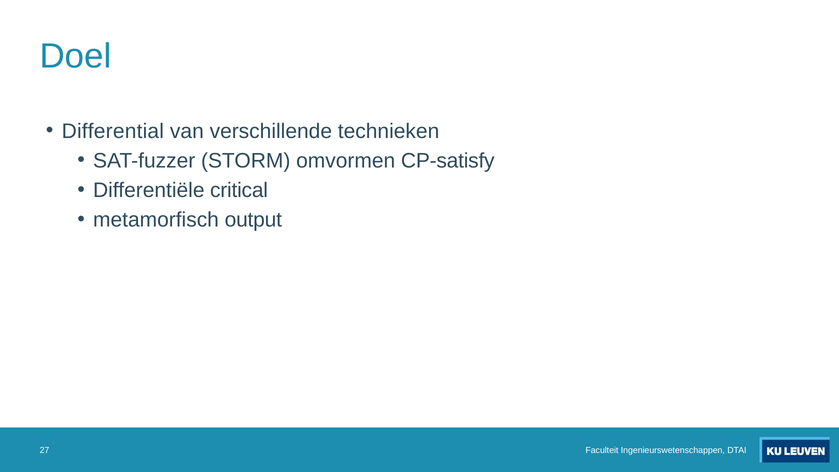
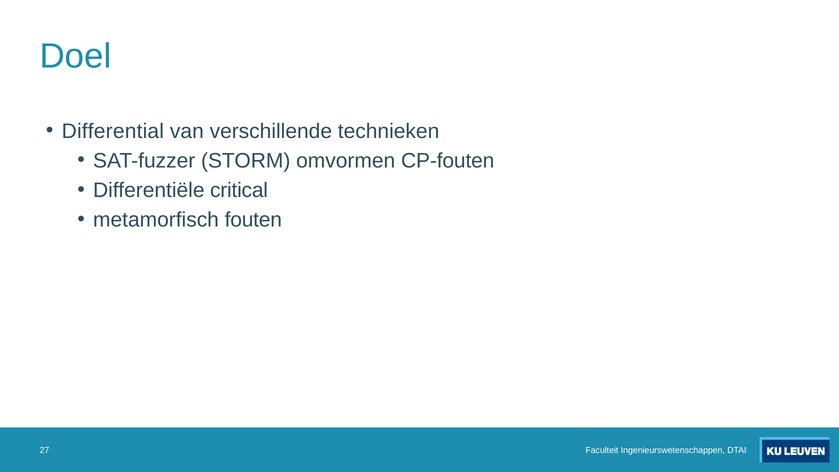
CP-satisfy: CP-satisfy -> CP-fouten
output: output -> fouten
